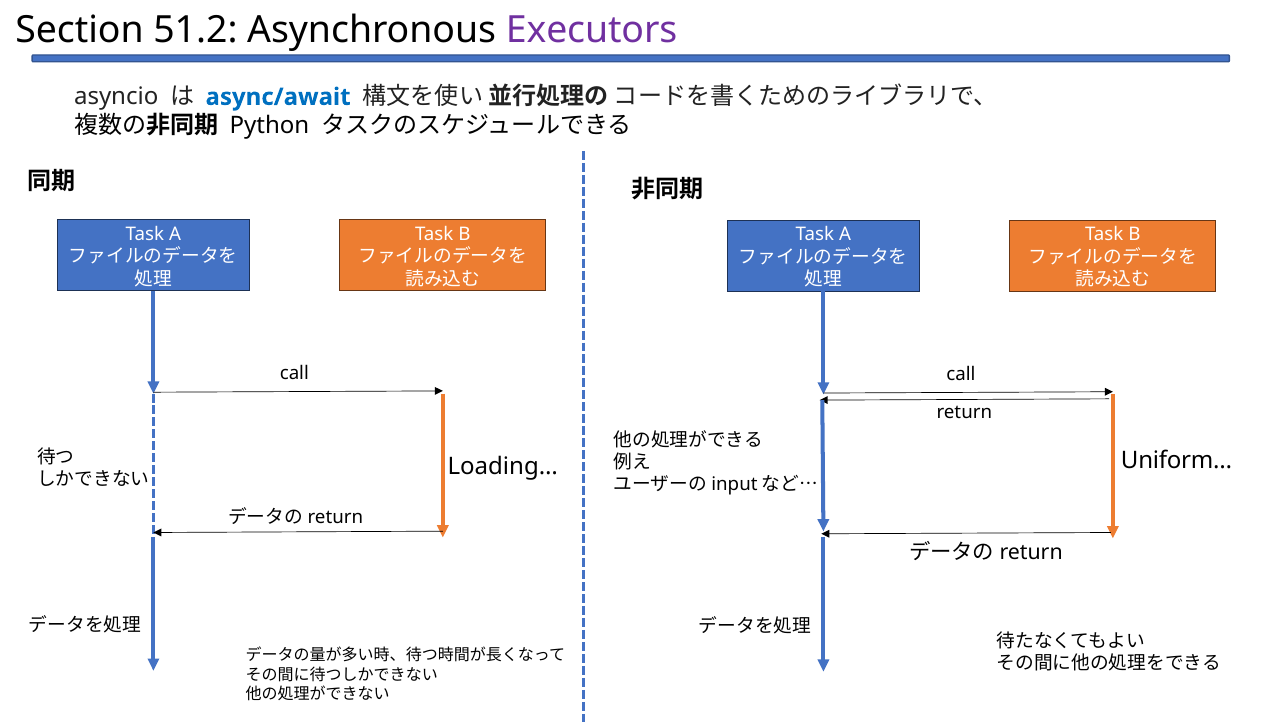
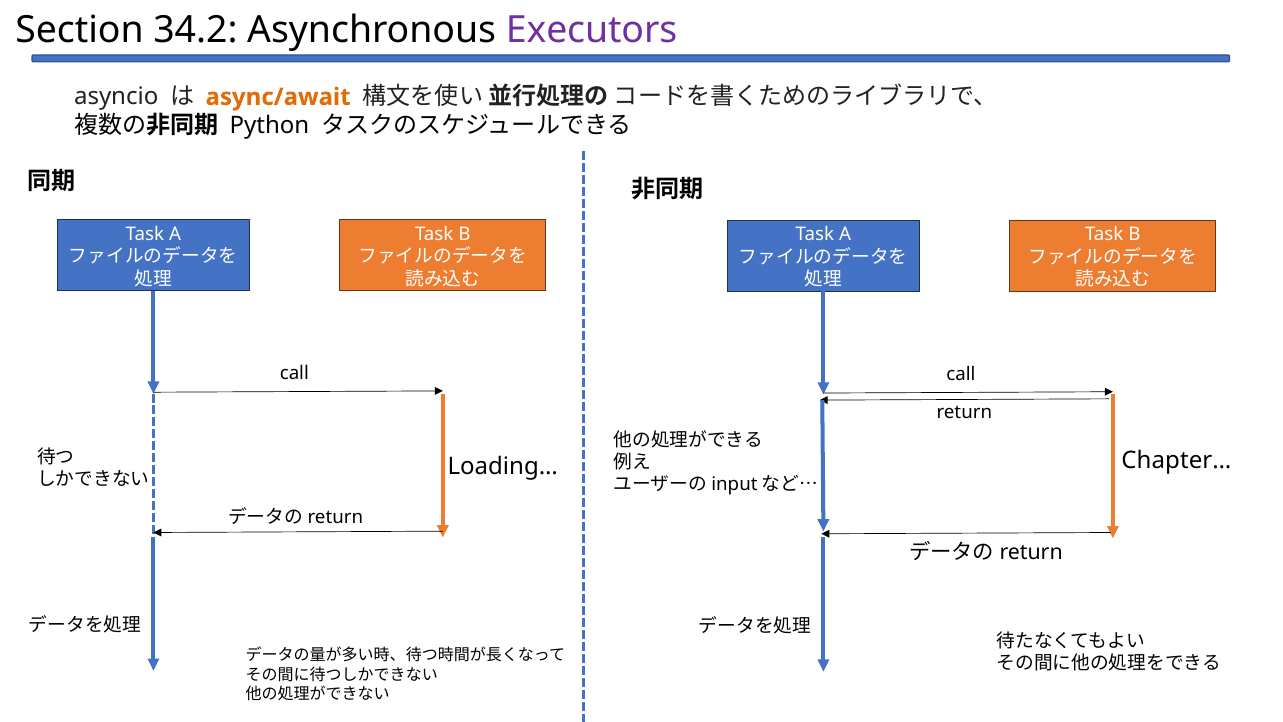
51.2: 51.2 -> 34.2
async/await colour: blue -> orange
Uniform…: Uniform… -> Chapter…
